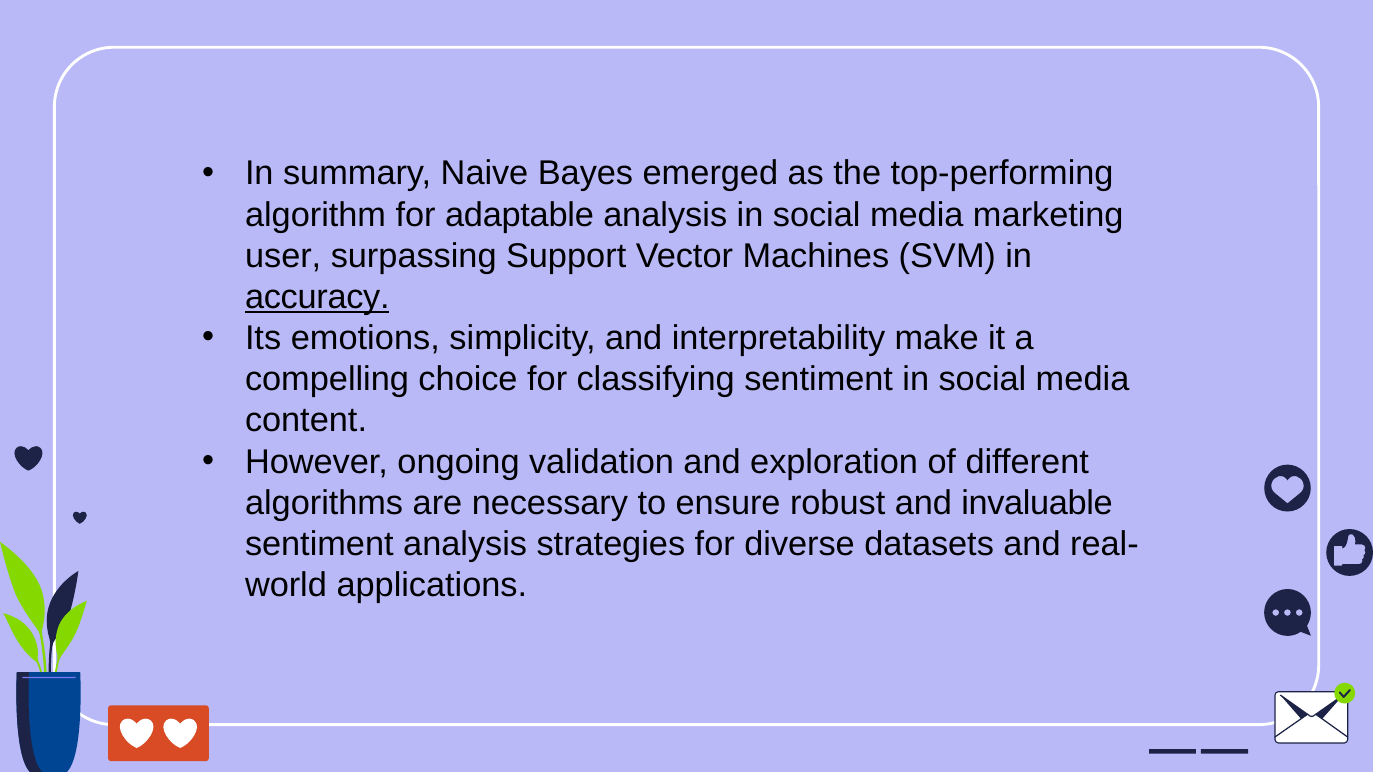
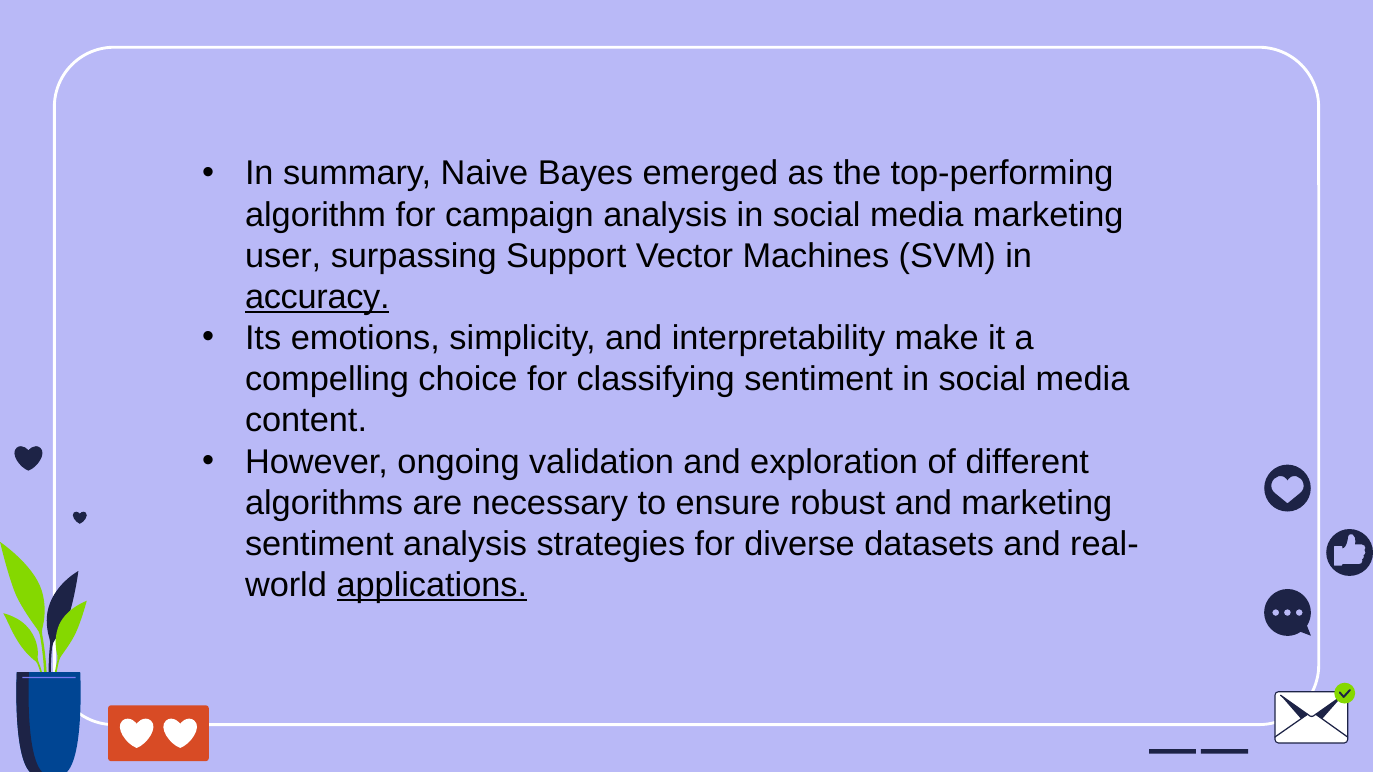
adaptable: adaptable -> campaign
and invaluable: invaluable -> marketing
applications underline: none -> present
